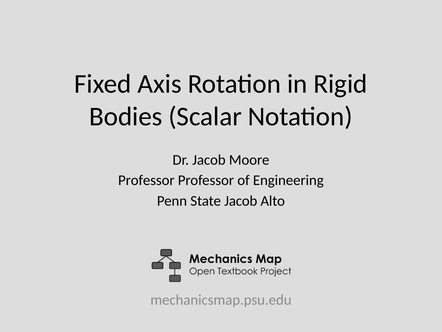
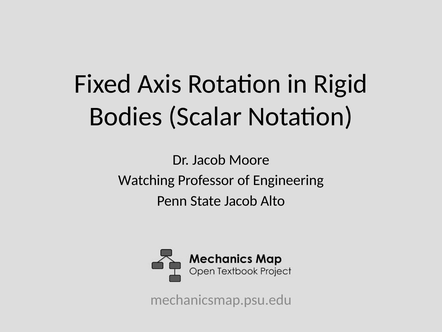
Professor at (146, 180): Professor -> Watching
